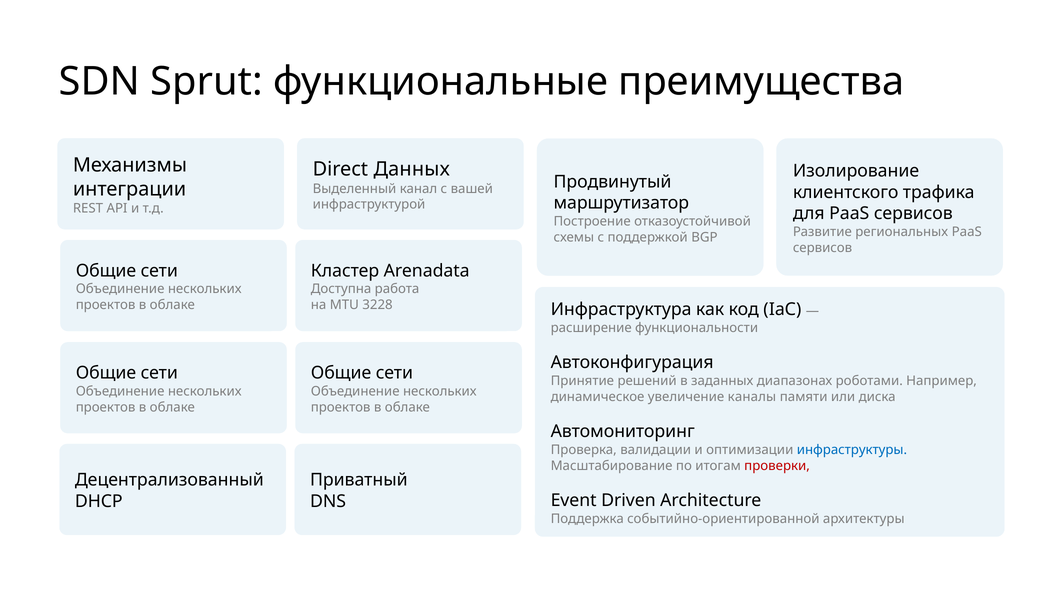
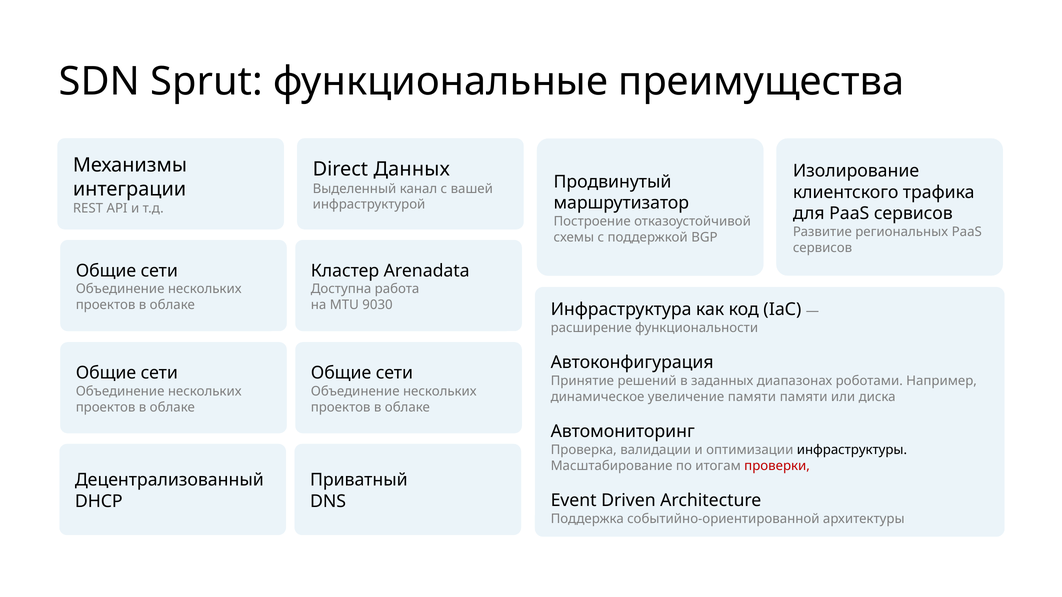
3228: 3228 -> 9030
увеличение каналы: каналы -> памяти
инфраструктуры colour: blue -> black
